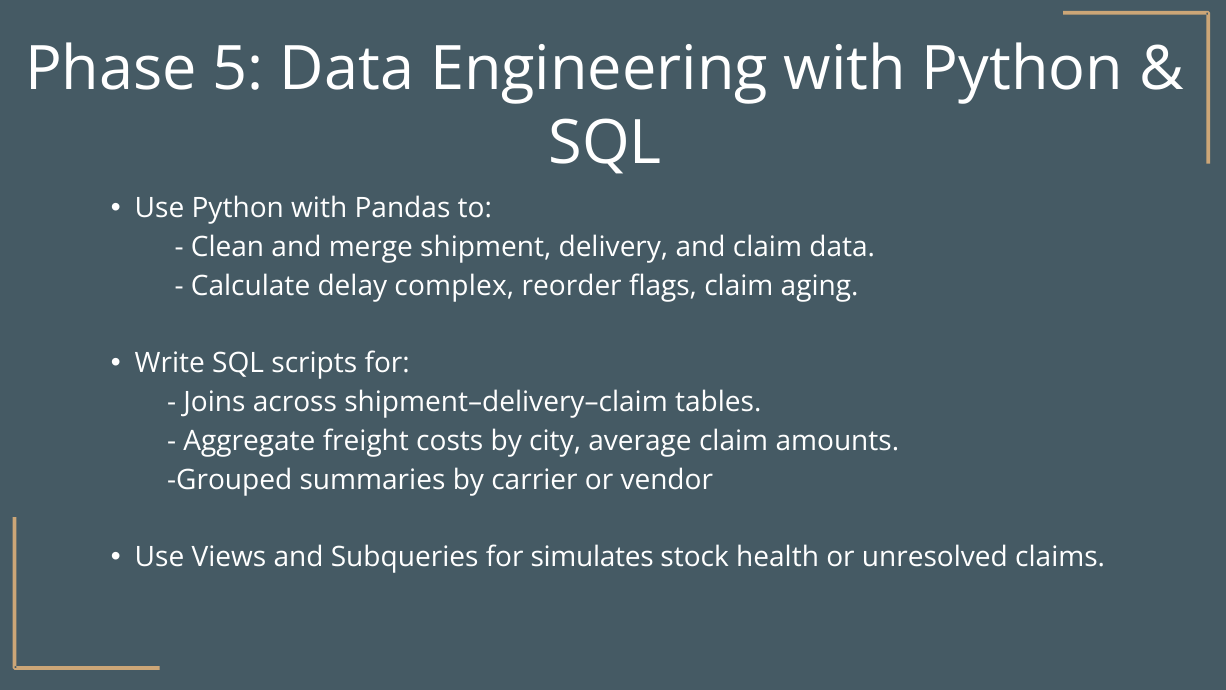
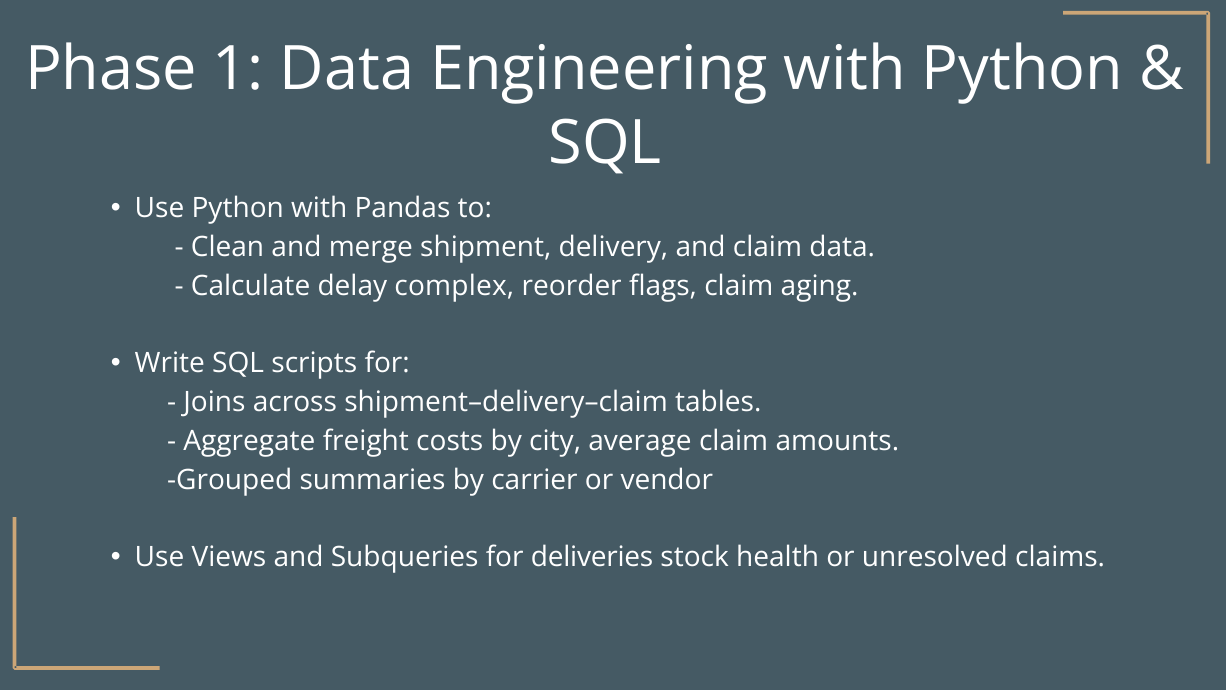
5: 5 -> 1
simulates: simulates -> deliveries
